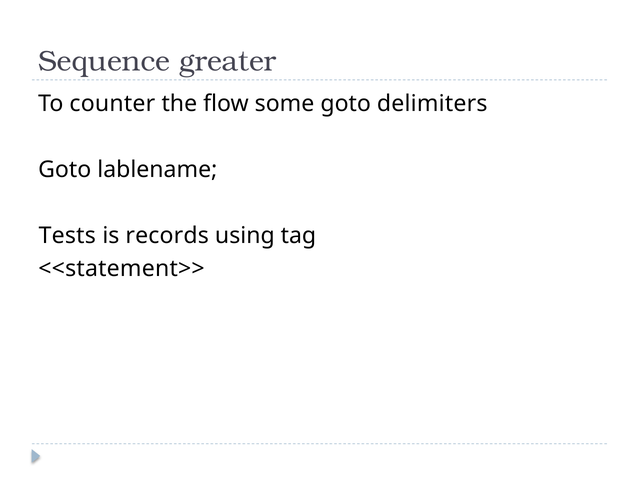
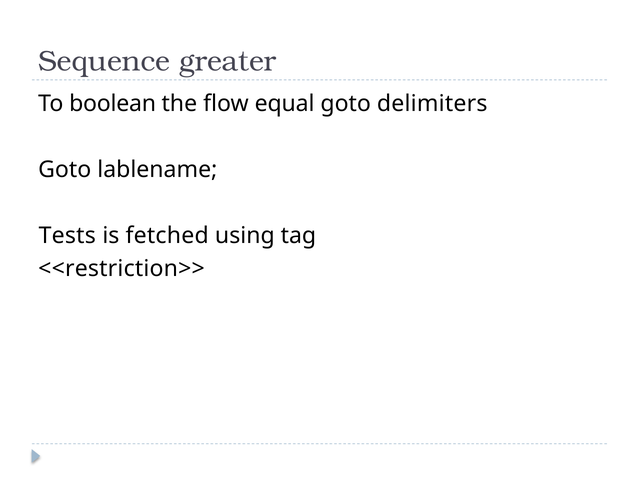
counter: counter -> boolean
some: some -> equal
records: records -> fetched
<<statement>>: <<statement>> -> <<restriction>>
